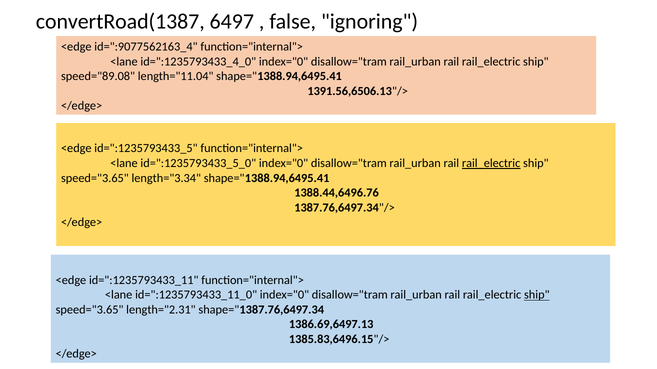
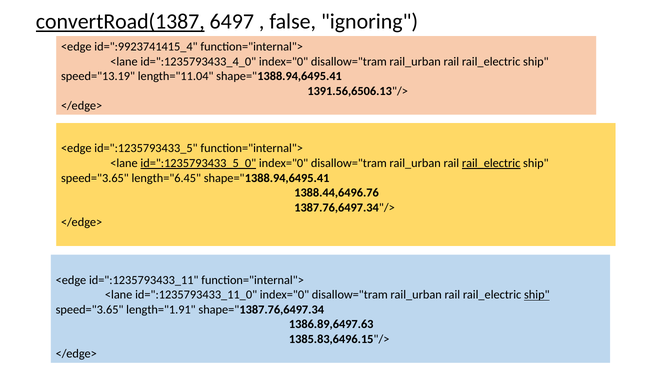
convertRoad(1387 underline: none -> present
id=":9077562163_4: id=":9077562163_4 -> id=":9923741415_4
speed="89.08: speed="89.08 -> speed="13.19
id=":1235793433_5_0 underline: none -> present
length="3.34: length="3.34 -> length="6.45
length="2.31: length="2.31 -> length="1.91
1386.69,6497.13: 1386.69,6497.13 -> 1386.89,6497.63
